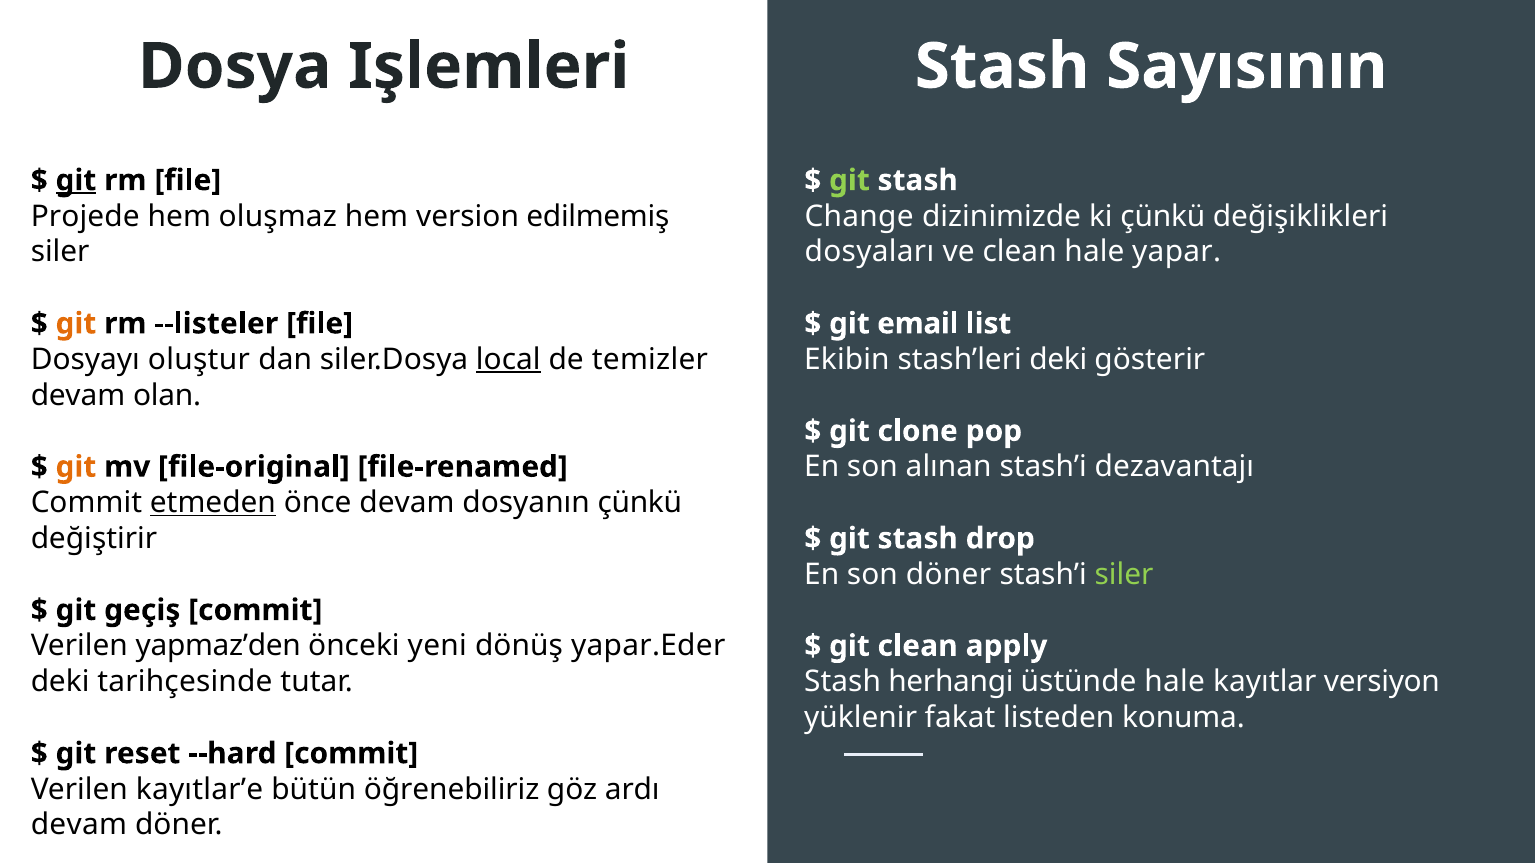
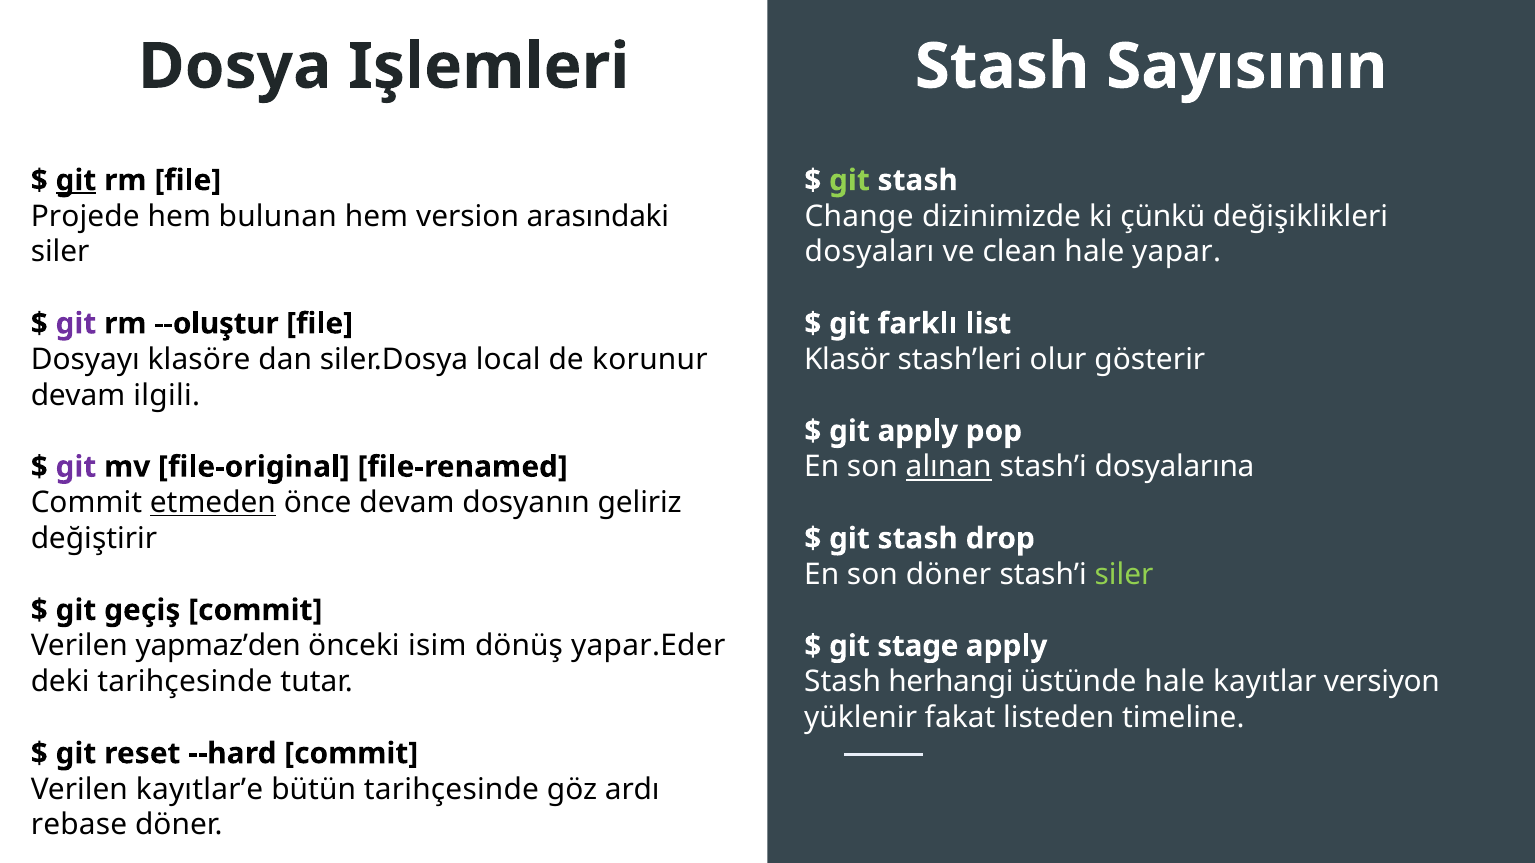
oluşmaz: oluşmaz -> bulunan
edilmemiş: edilmemiş -> arasındaki
git at (76, 324) colour: orange -> purple
--listeler: --listeler -> --oluştur
email: email -> farklı
oluştur: oluştur -> klasöre
local underline: present -> none
temizler: temizler -> korunur
Ekibin: Ekibin -> Klasör
stash’leri deki: deki -> olur
olan: olan -> ilgili
git clone: clone -> apply
alınan underline: none -> present
dezavantajı: dezavantajı -> dosyalarına
git at (76, 467) colour: orange -> purple
dosyanın çünkü: çünkü -> geliriz
yeni: yeni -> isim
git clean: clean -> stage
konuma: konuma -> timeline
bütün öğrenebiliriz: öğrenebiliriz -> tarihçesinde
devam at (79, 826): devam -> rebase
